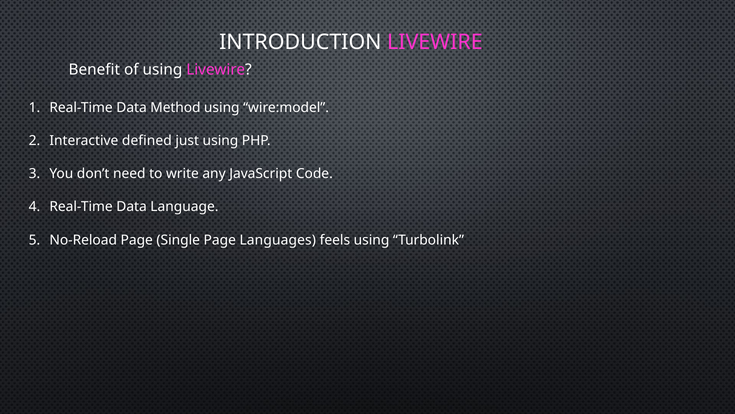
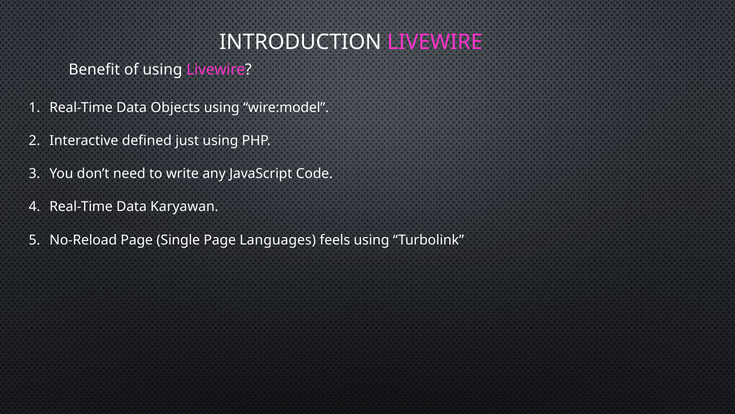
Method: Method -> Objects
Language: Language -> Karyawan
